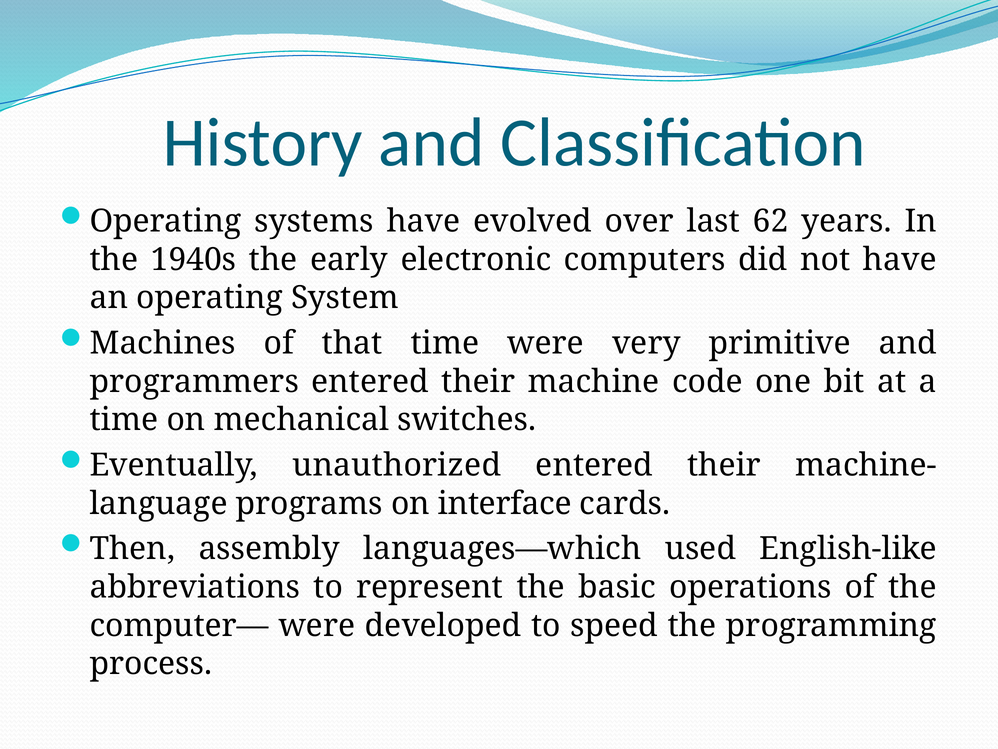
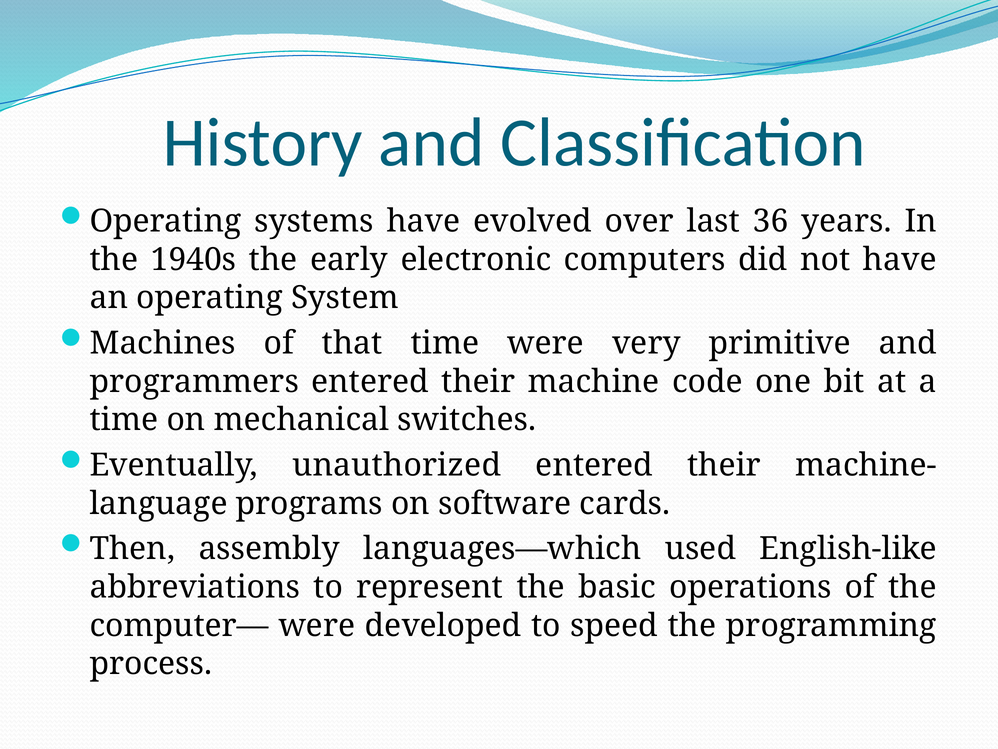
62: 62 -> 36
interface: interface -> software
